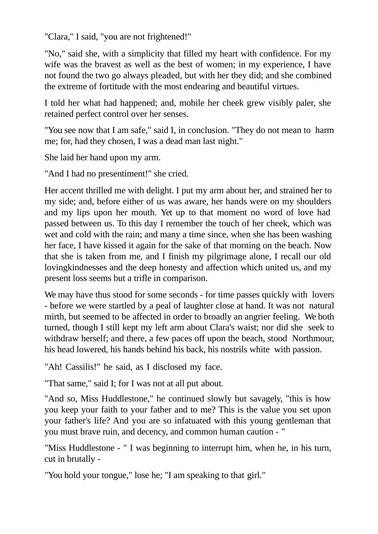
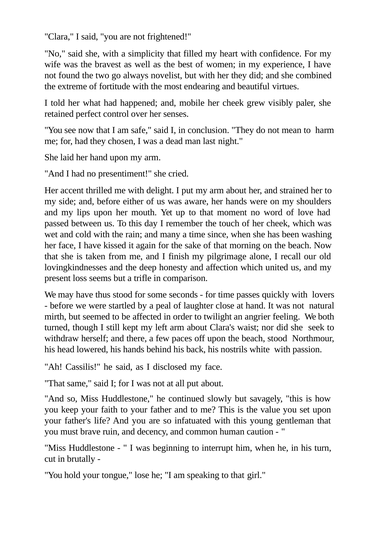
pleaded: pleaded -> novelist
broadly: broadly -> twilight
